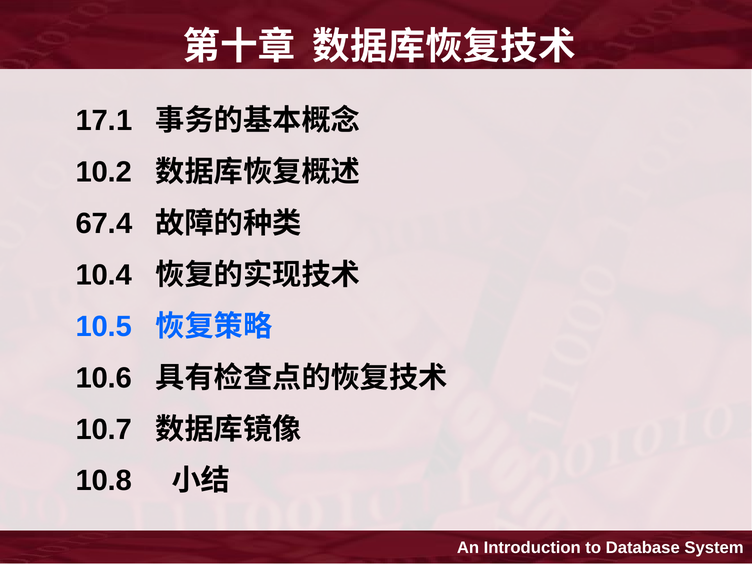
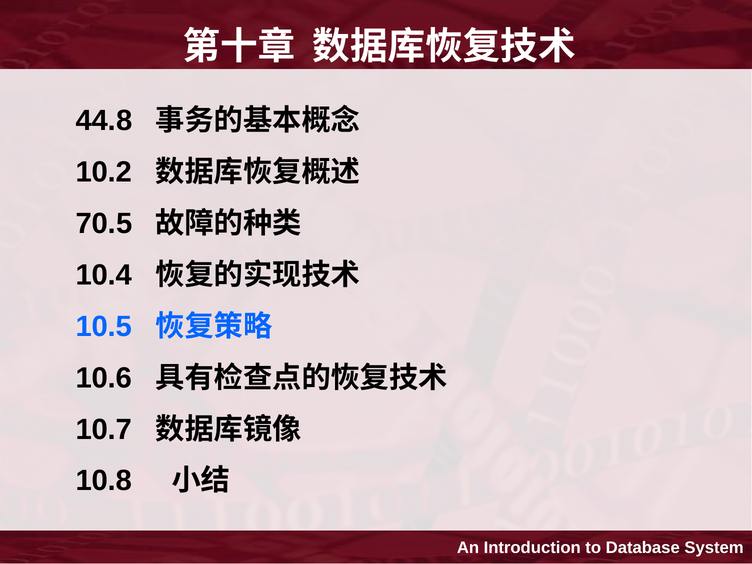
17.1: 17.1 -> 44.8
67.4: 67.4 -> 70.5
